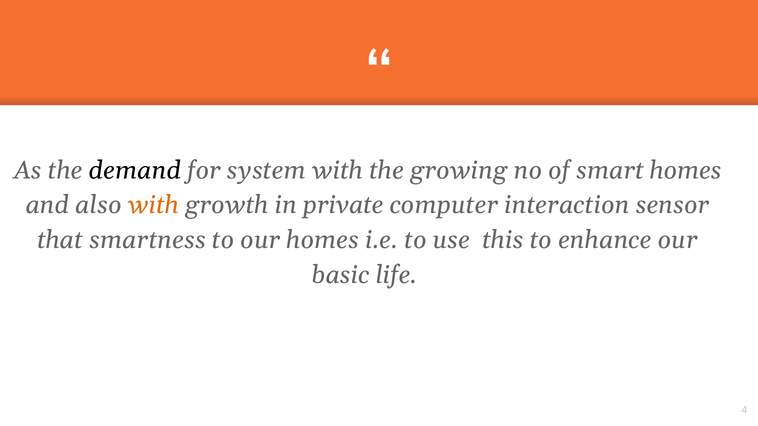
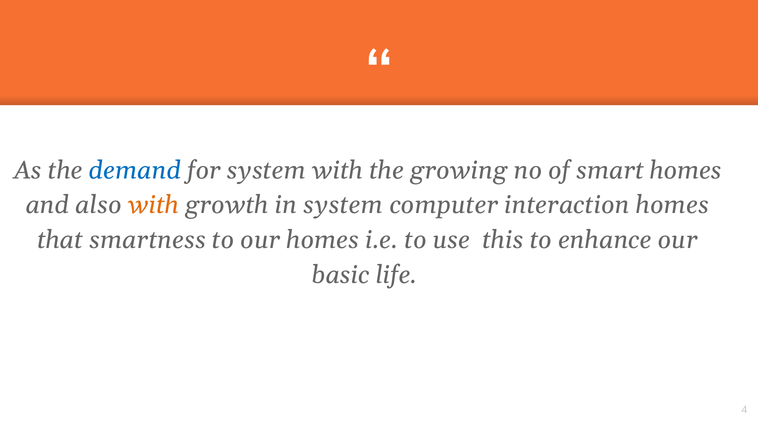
demand colour: black -> blue
in private: private -> system
interaction sensor: sensor -> homes
